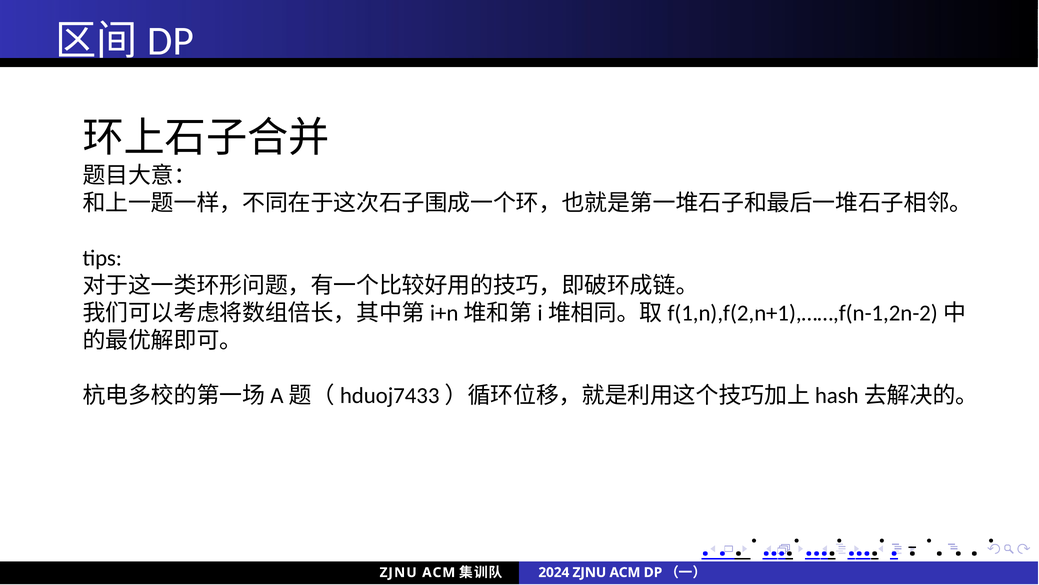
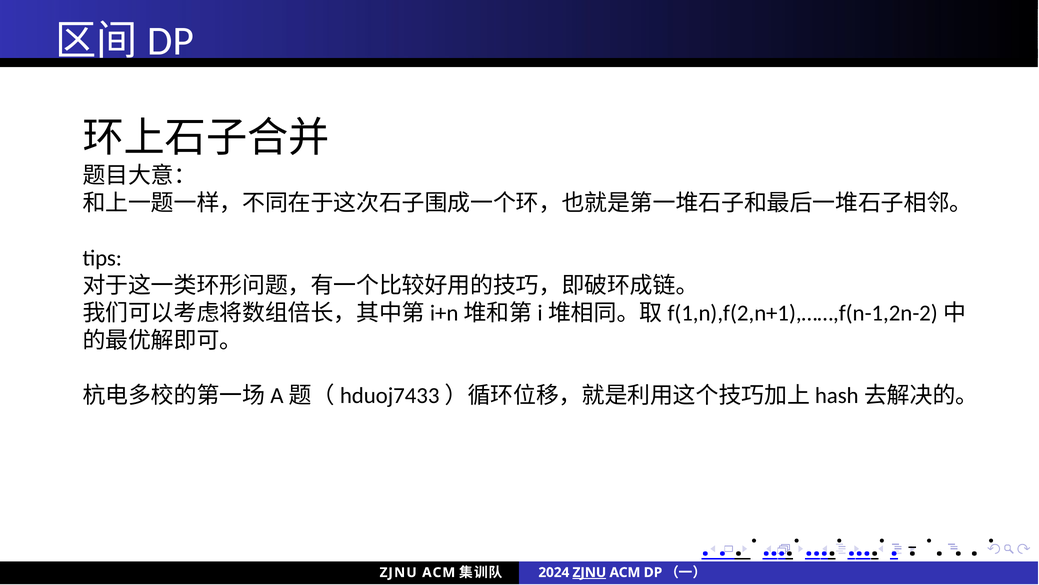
ZJNU at (589, 572) underline: none -> present
